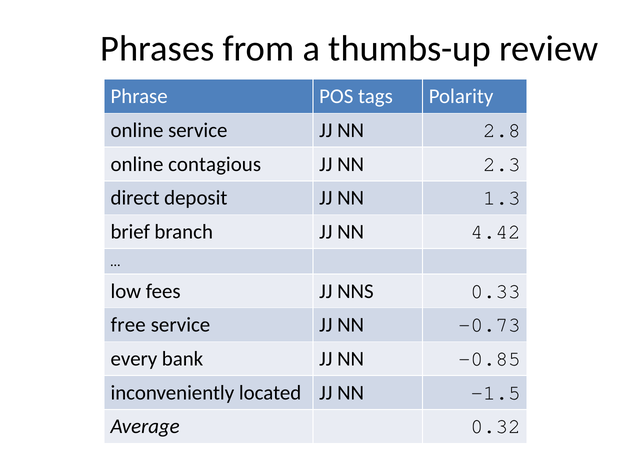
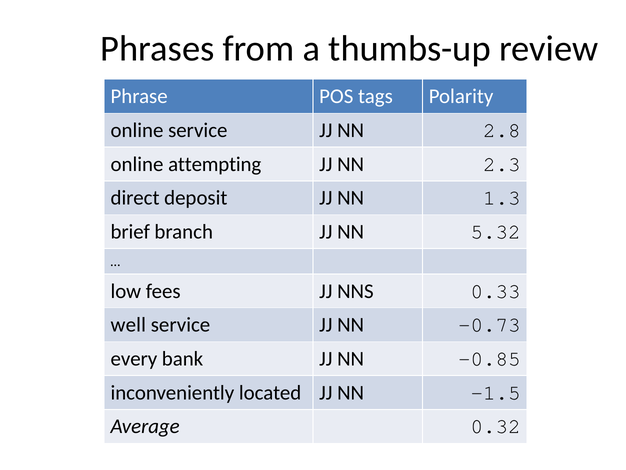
contagious: contagious -> attempting
4.42: 4.42 -> 5.32
free: free -> well
